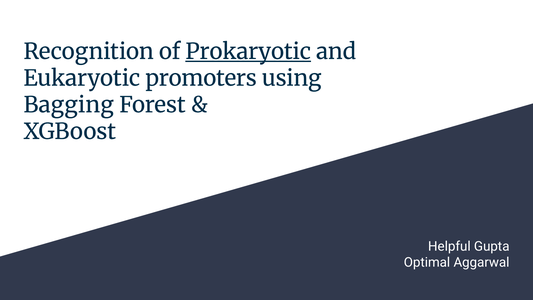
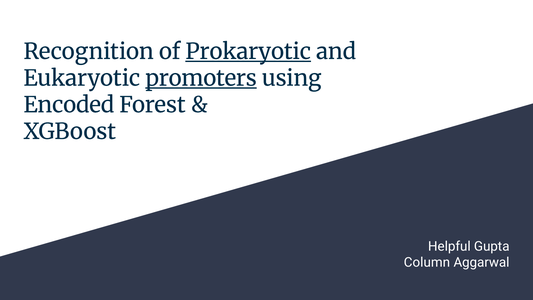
promoters underline: none -> present
Bagging: Bagging -> Encoded
Optimal: Optimal -> Column
